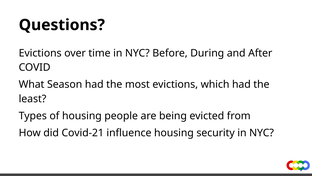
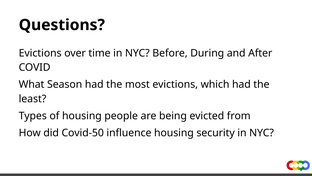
Covid-21: Covid-21 -> Covid-50
